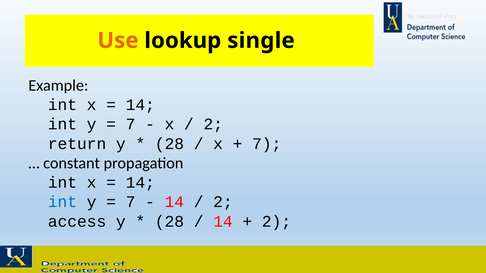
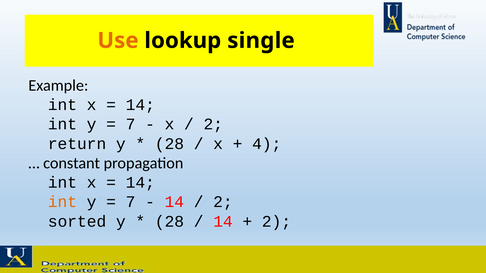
7 at (267, 144): 7 -> 4
int at (62, 202) colour: blue -> orange
access: access -> sorted
